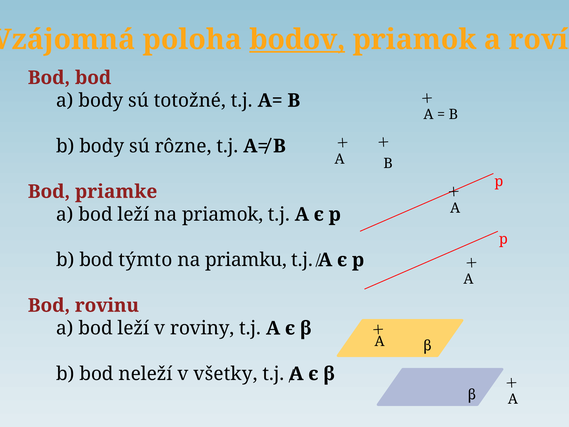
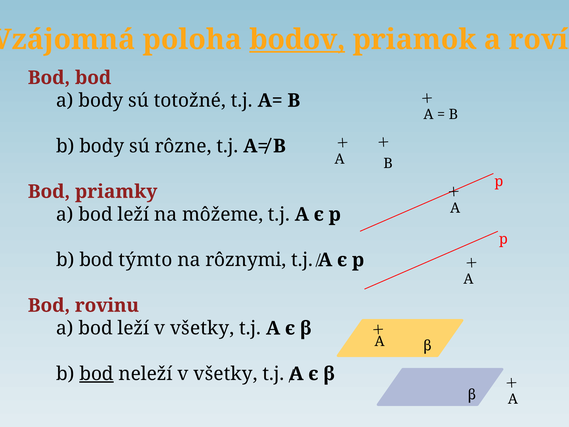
priamke: priamke -> priamky
na priamok: priamok -> môžeme
priamku: priamku -> rôznymi
leží v roviny: roviny -> všetky
bod at (97, 374) underline: none -> present
